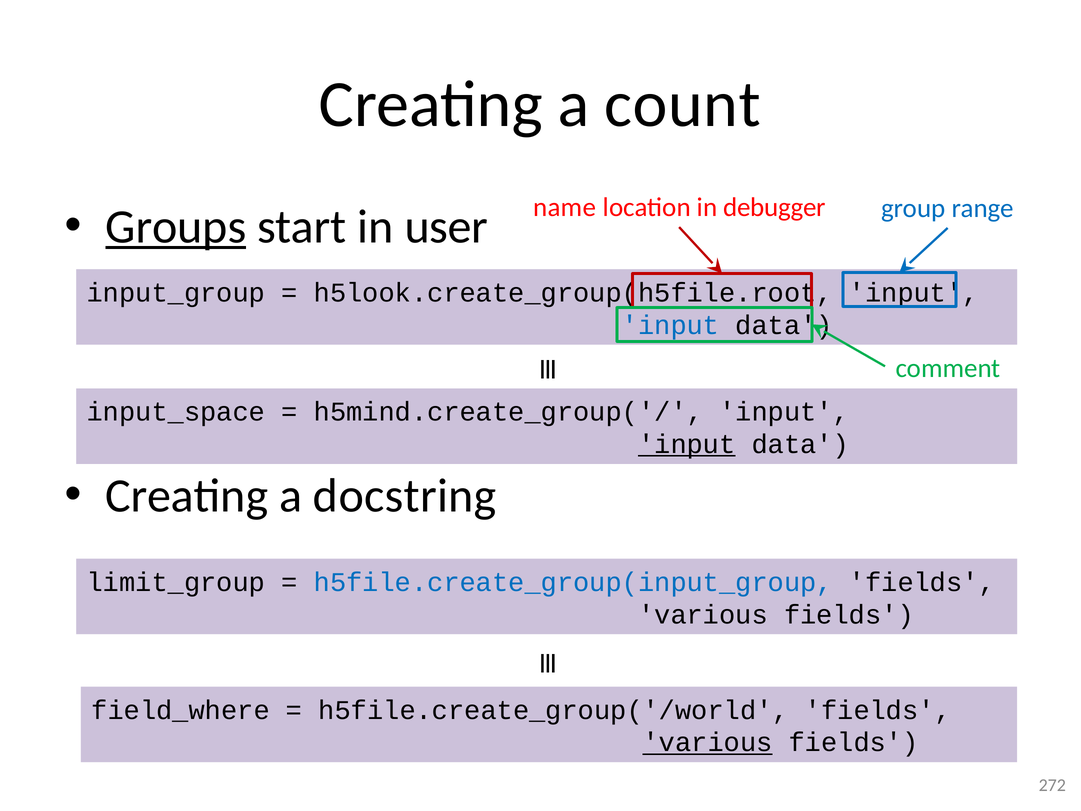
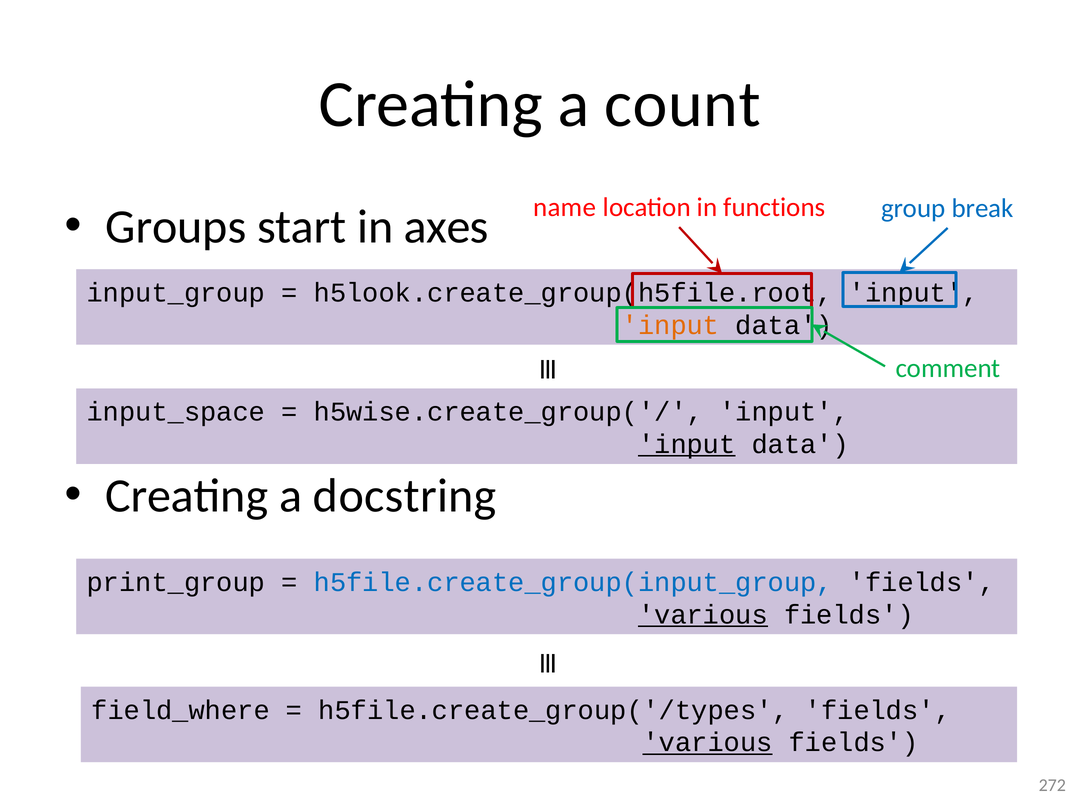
debugger: debugger -> functions
range: range -> break
Groups underline: present -> none
user: user -> axes
input at (671, 325) colour: blue -> orange
h5mind.create_group('/: h5mind.create_group('/ -> h5wise.create_group('/
limit_group: limit_group -> print_group
various at (703, 614) underline: none -> present
h5file.create_group('/world: h5file.create_group('/world -> h5file.create_group('/types
